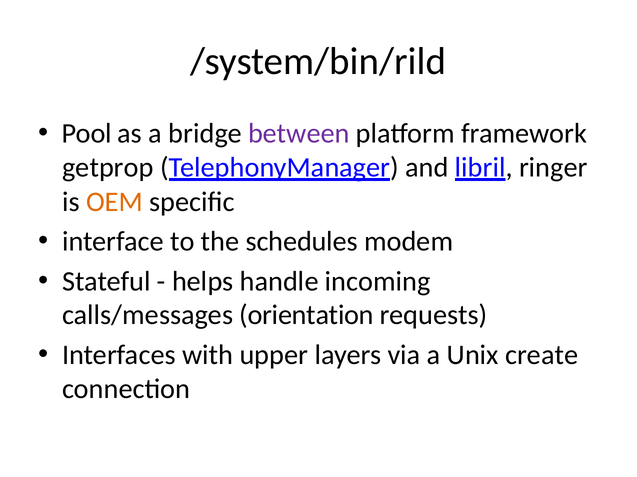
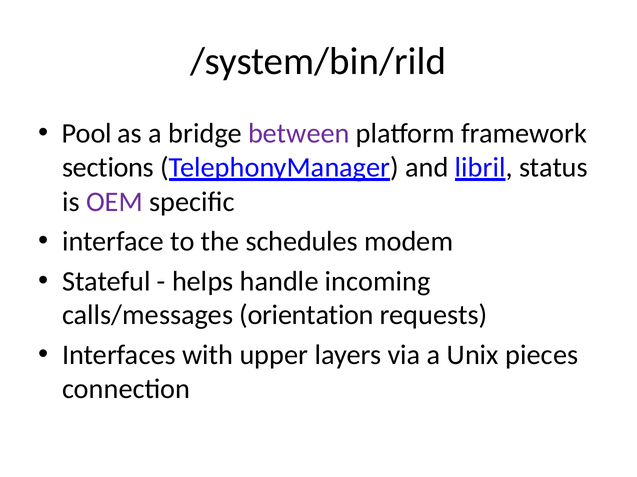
getprop: getprop -> sections
ringer: ringer -> status
OEM colour: orange -> purple
create: create -> pieces
